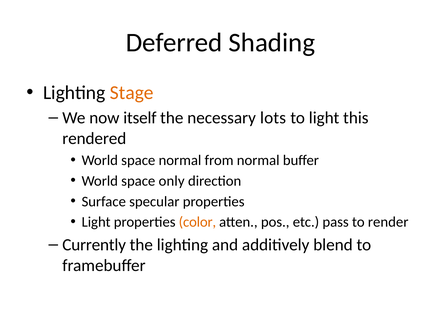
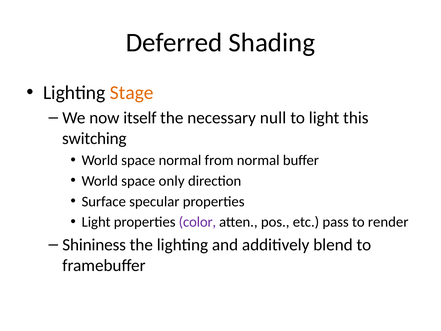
lots: lots -> null
rendered: rendered -> switching
color colour: orange -> purple
Currently: Currently -> Shininess
